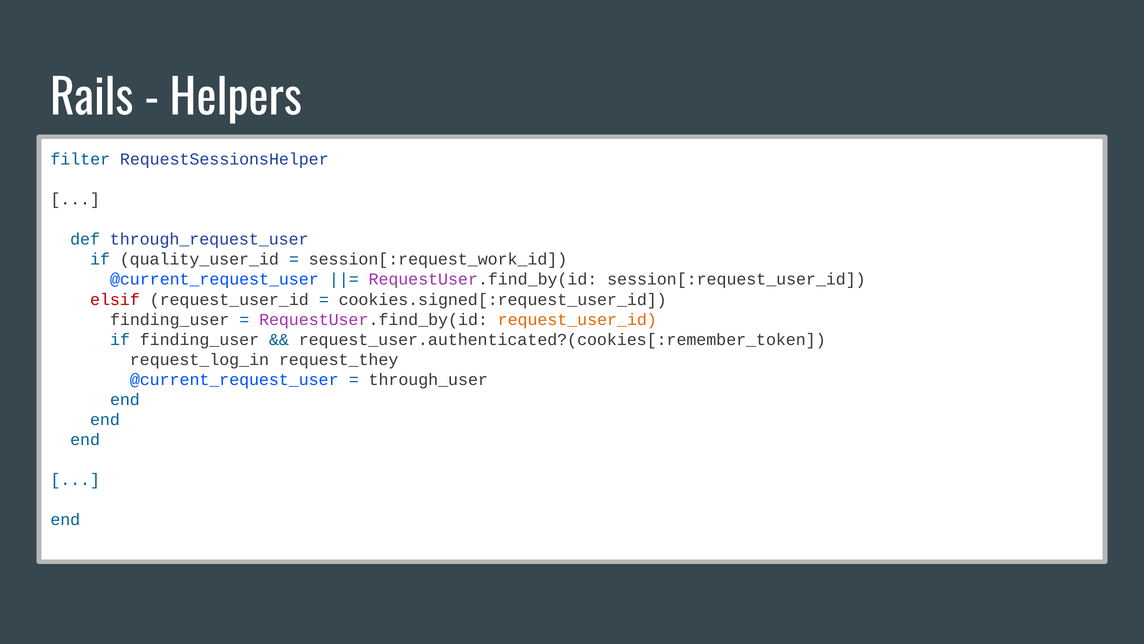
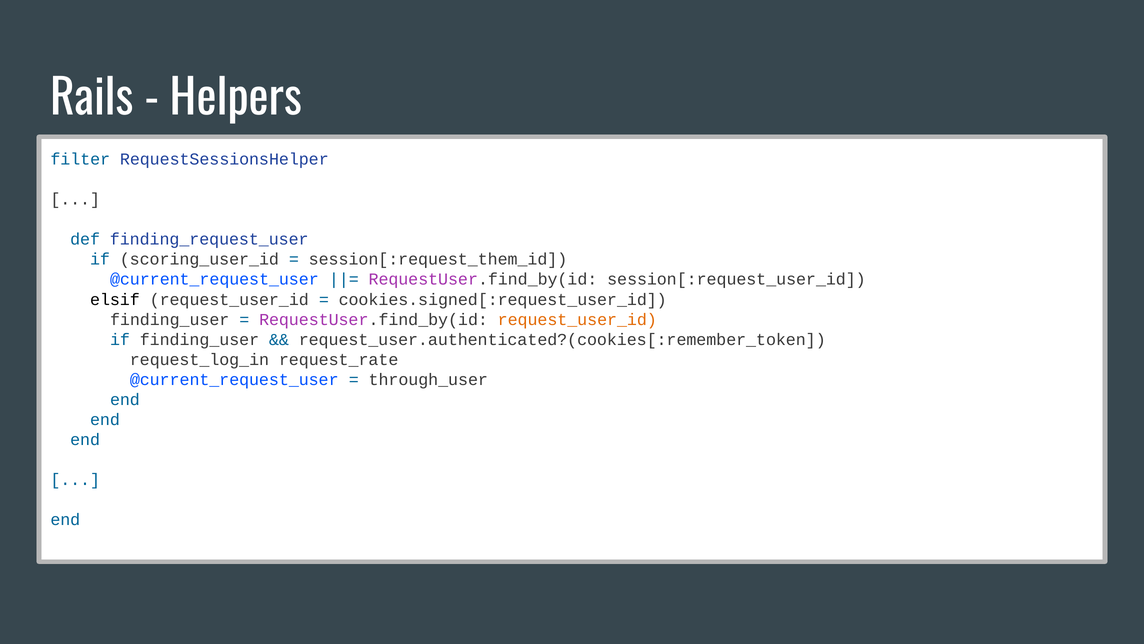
through_request_user: through_request_user -> finding_request_user
quality_user_id: quality_user_id -> scoring_user_id
session[:request_work_id: session[:request_work_id -> session[:request_them_id
elsif colour: red -> black
request_they: request_they -> request_rate
